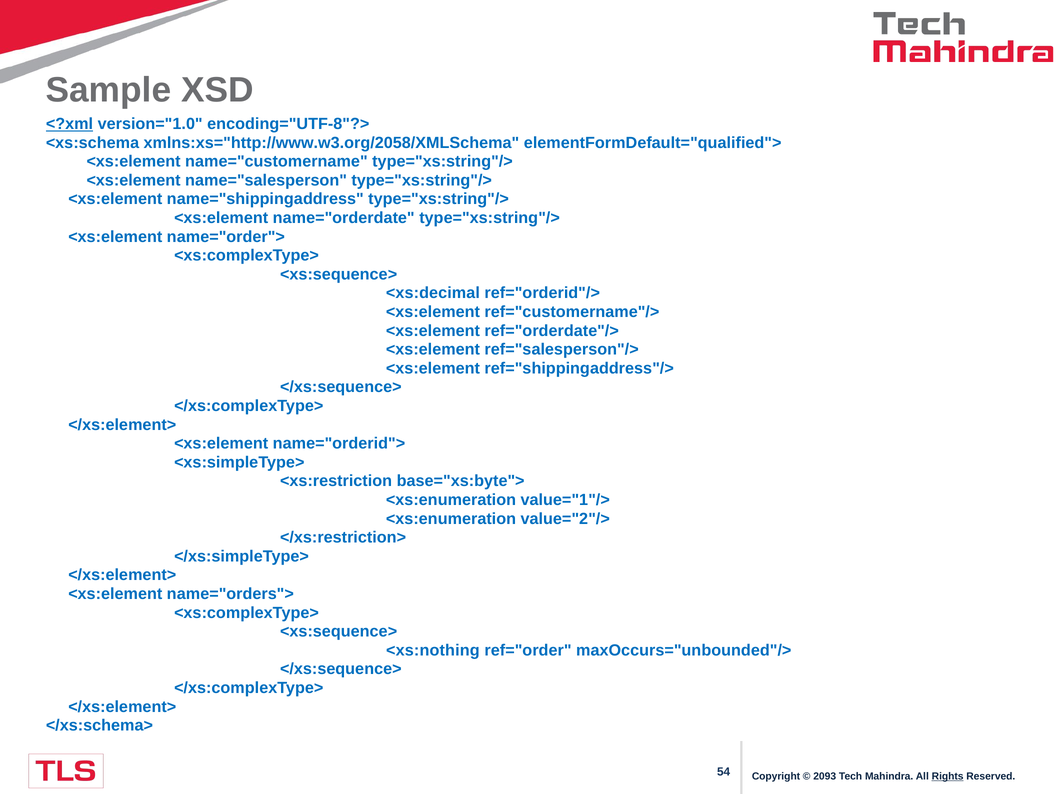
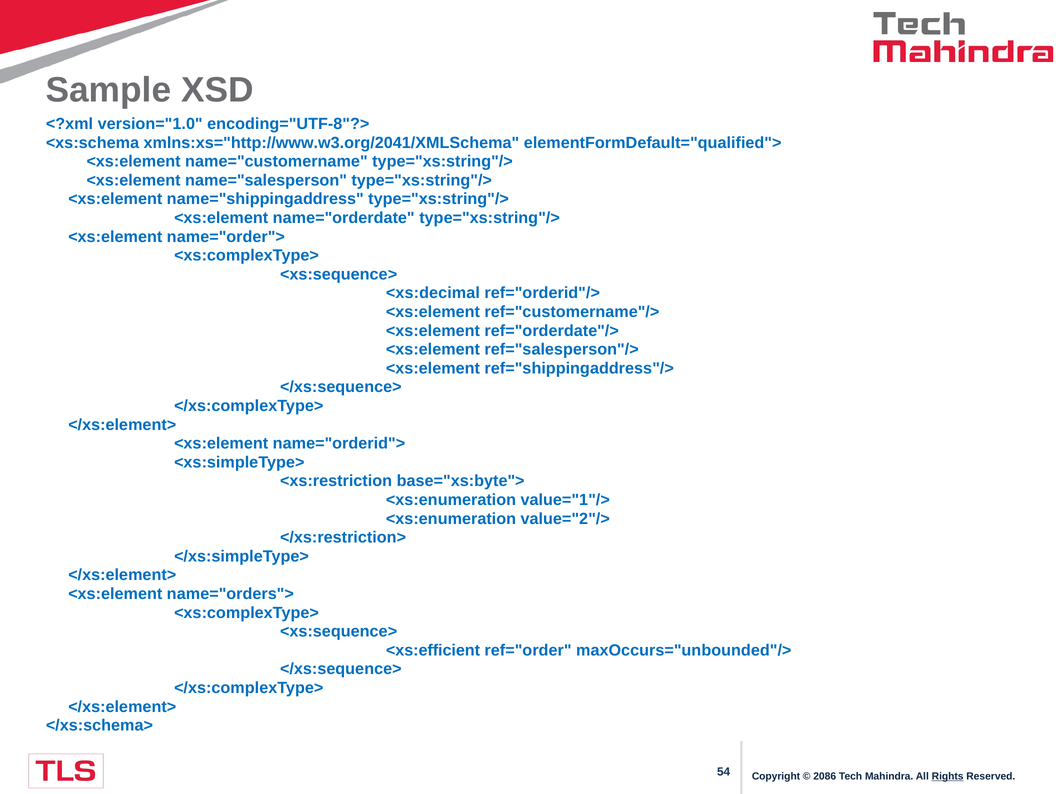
<?xml underline: present -> none
xmlns:xs="http://www.w3.org/2058/XMLSchema: xmlns:xs="http://www.w3.org/2058/XMLSchema -> xmlns:xs="http://www.w3.org/2041/XMLSchema
<xs:nothing: <xs:nothing -> <xs:efficient
2093: 2093 -> 2086
